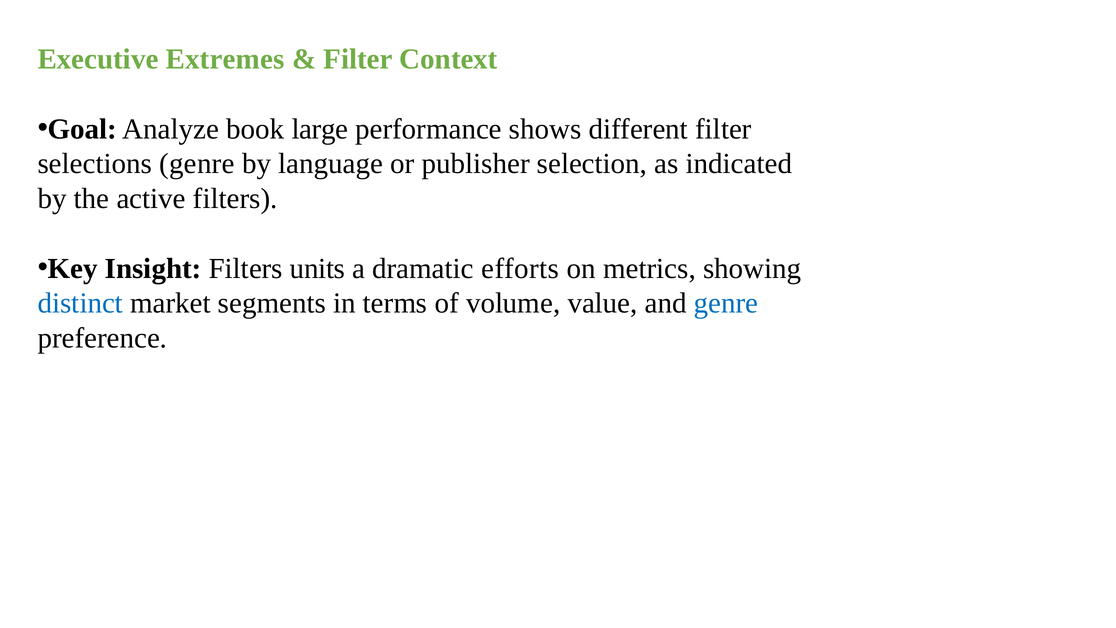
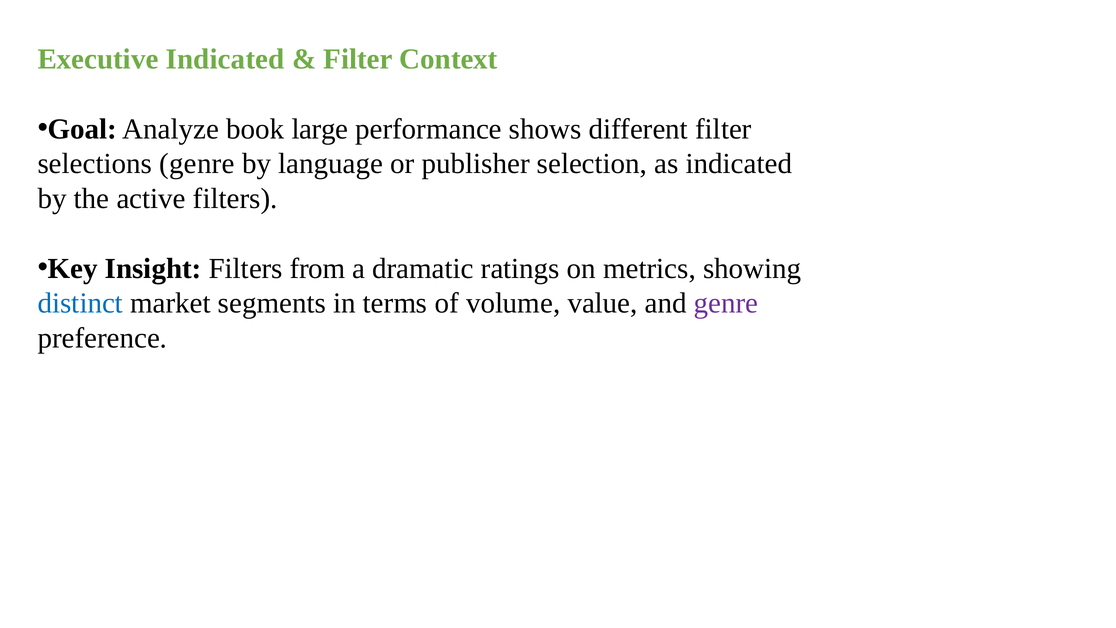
Executive Extremes: Extremes -> Indicated
units: units -> from
efforts: efforts -> ratings
genre at (726, 303) colour: blue -> purple
